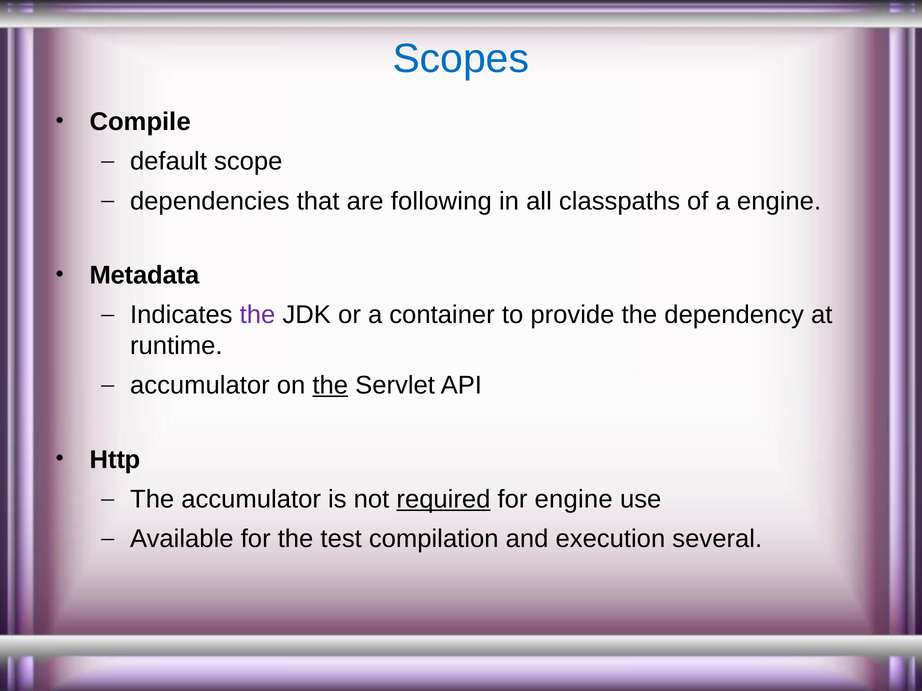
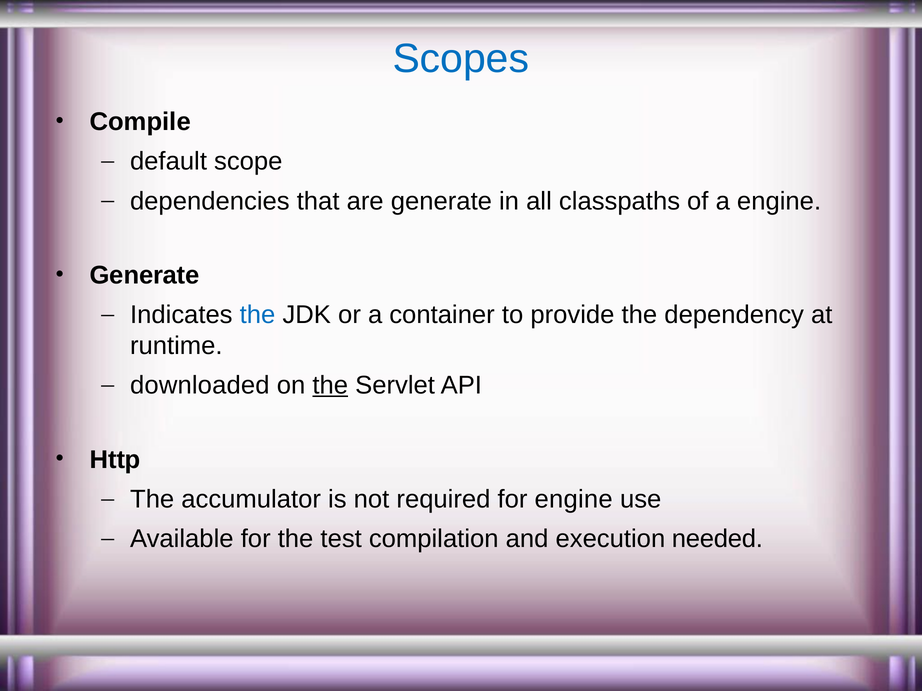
are following: following -> generate
Metadata at (145, 275): Metadata -> Generate
the at (258, 315) colour: purple -> blue
accumulator at (200, 386): accumulator -> downloaded
required underline: present -> none
several: several -> needed
